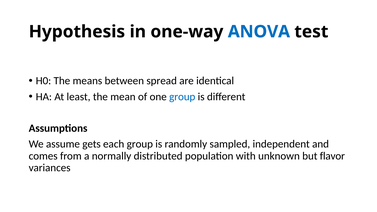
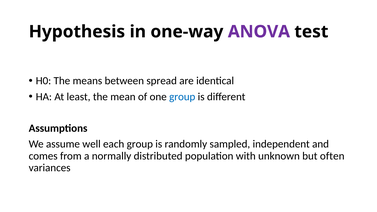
ANOVA colour: blue -> purple
gets: gets -> well
flavor: flavor -> often
